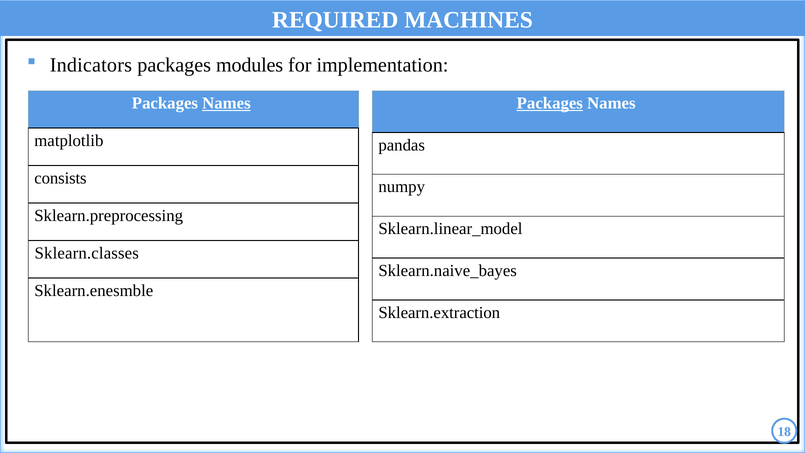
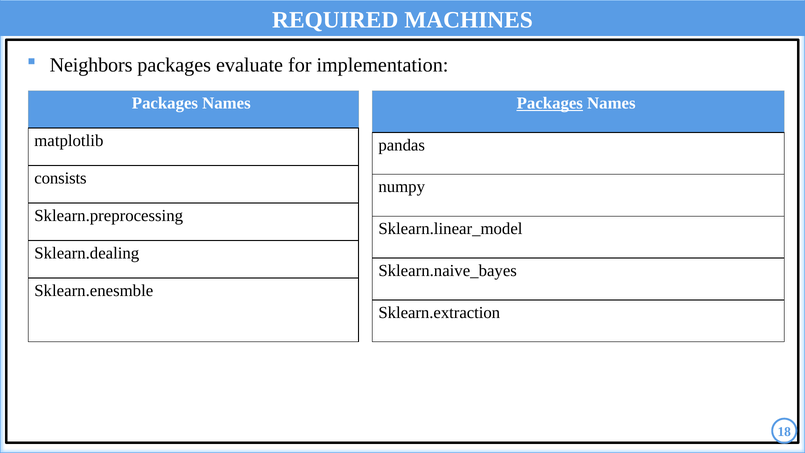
Indicators: Indicators -> Neighbors
modules: modules -> evaluate
Names at (226, 103) underline: present -> none
Sklearn.classes: Sklearn.classes -> Sklearn.dealing
